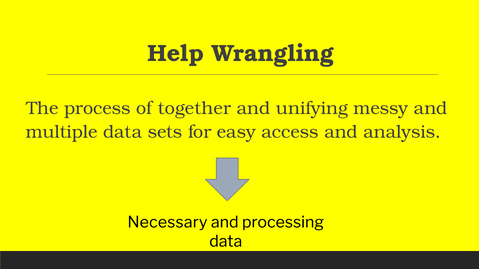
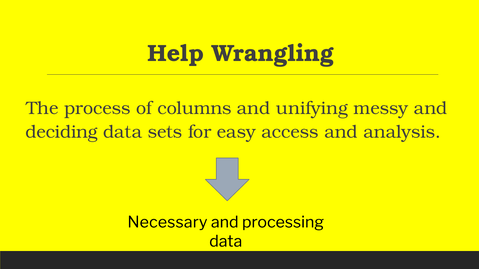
together: together -> columns
multiple: multiple -> deciding
